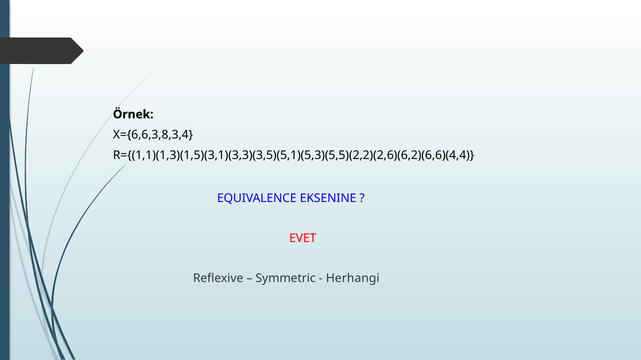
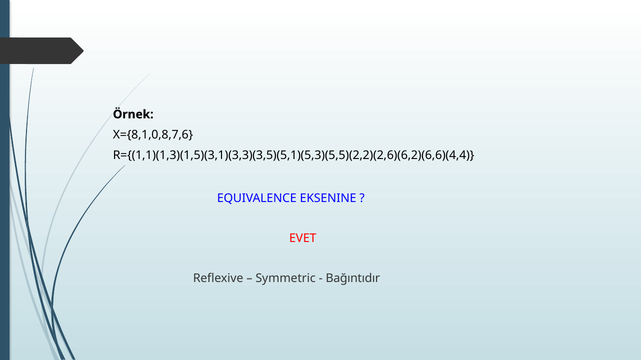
X={6,6,3,8,3,4: X={6,6,3,8,3,4 -> X={8,1,0,8,7,6
Herhangi: Herhangi -> Bağıntıdır
